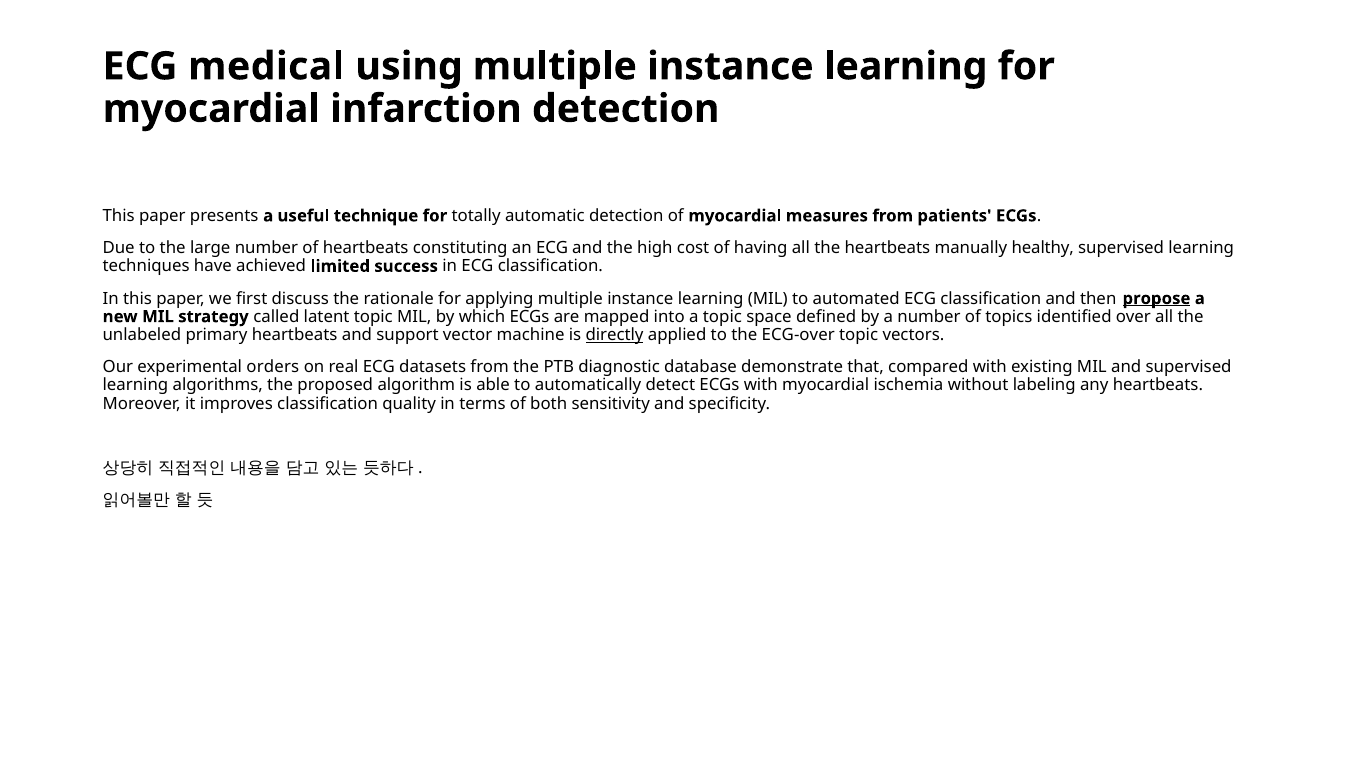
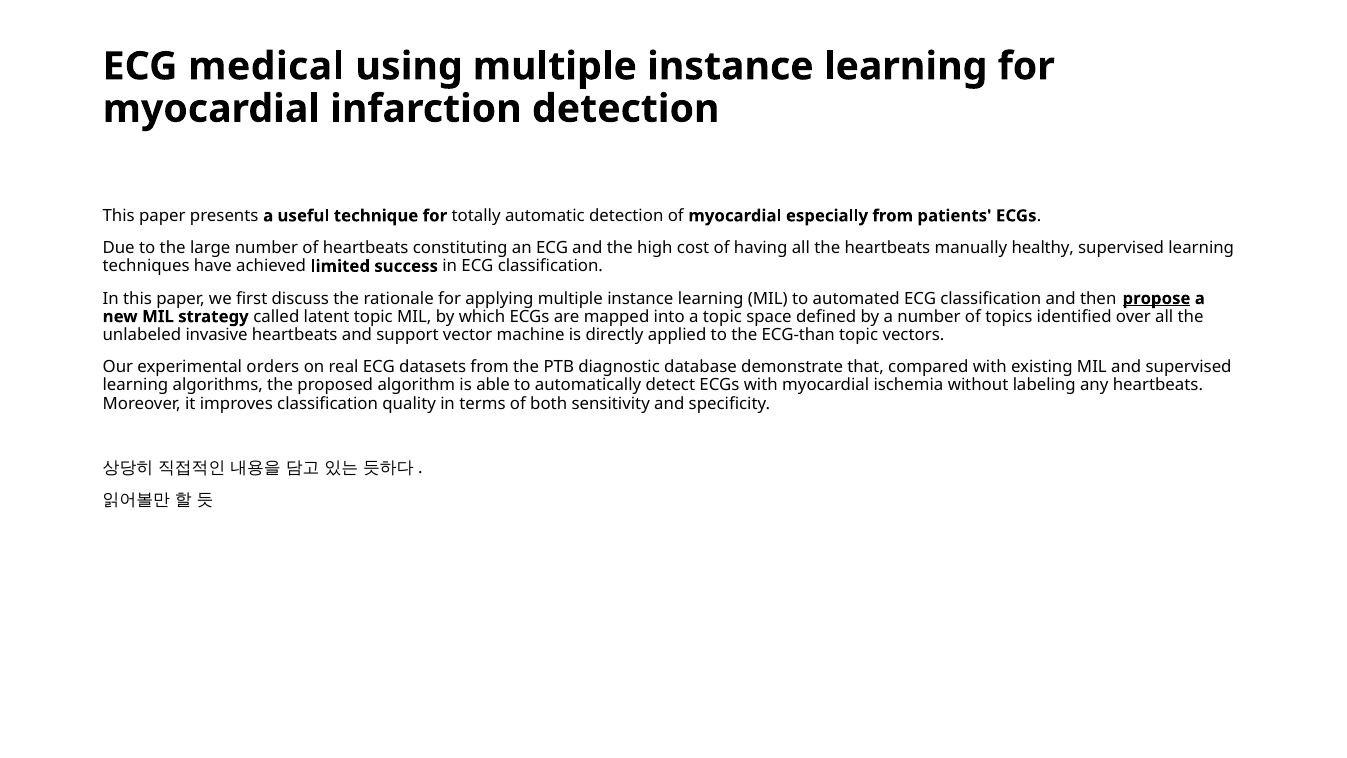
measures: measures -> especially
primary: primary -> invasive
directly underline: present -> none
ECG-over: ECG-over -> ECG-than
